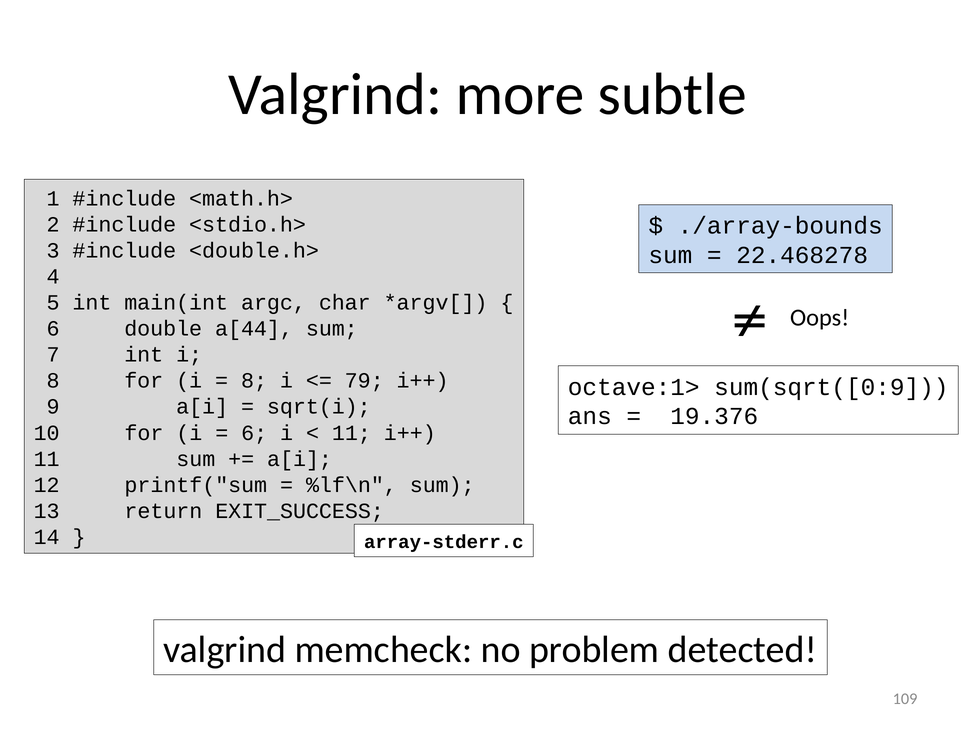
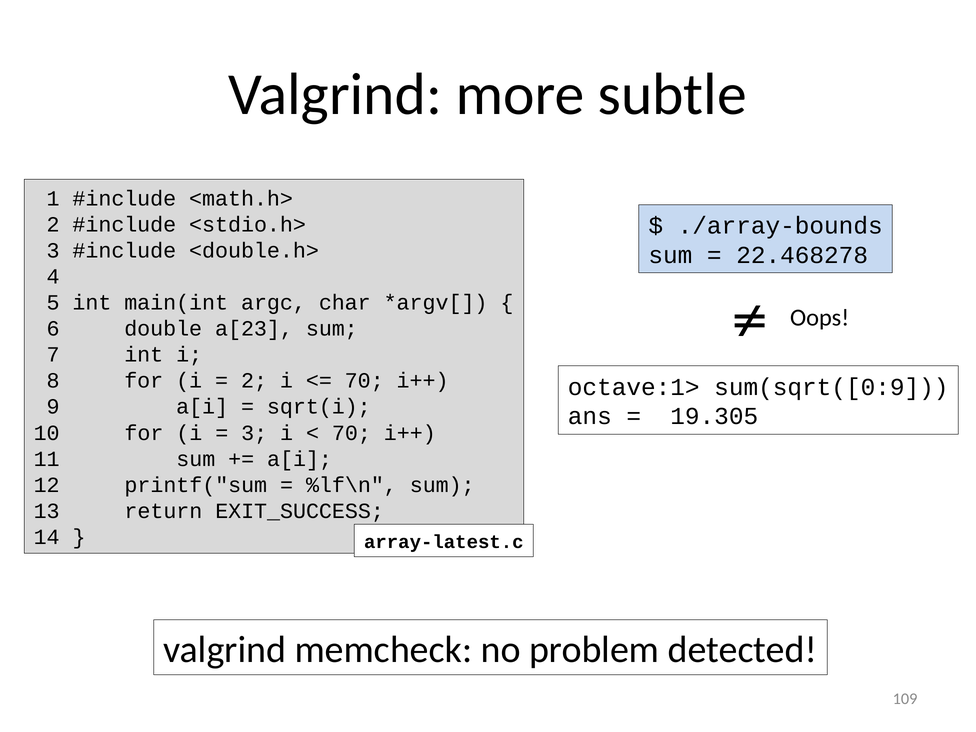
a[44: a[44 -> a[23
8 at (254, 381): 8 -> 2
79 at (364, 381): 79 -> 70
19.376: 19.376 -> 19.305
6 at (254, 433): 6 -> 3
11 at (351, 433): 11 -> 70
array-stderr.c: array-stderr.c -> array-latest.c
